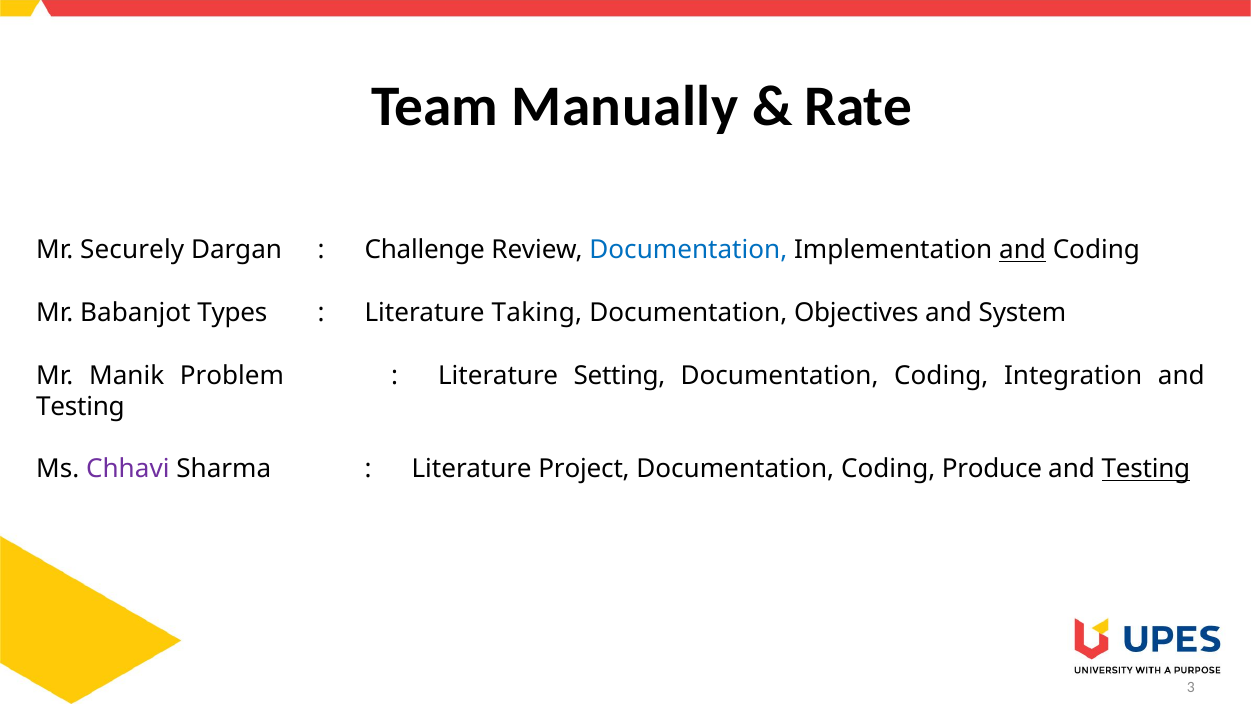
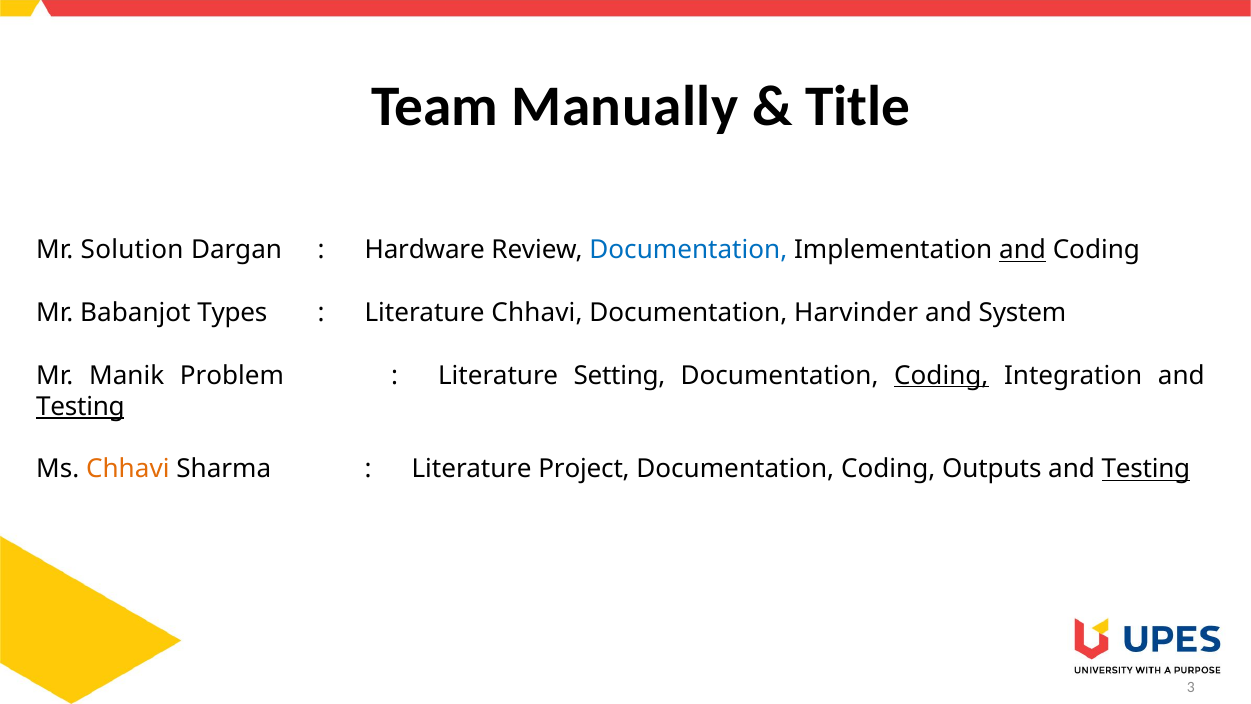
Rate: Rate -> Title
Securely: Securely -> Solution
Challenge: Challenge -> Hardware
Literature Taking: Taking -> Chhavi
Objectives: Objectives -> Harvinder
Coding at (941, 375) underline: none -> present
Testing at (80, 407) underline: none -> present
Chhavi at (128, 469) colour: purple -> orange
Produce: Produce -> Outputs
